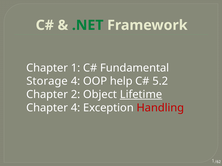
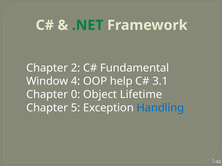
1: 1 -> 2
Storage: Storage -> Window
5.2: 5.2 -> 3.1
2: 2 -> 0
Lifetime underline: present -> none
Chapter 4: 4 -> 5
Handling colour: red -> blue
